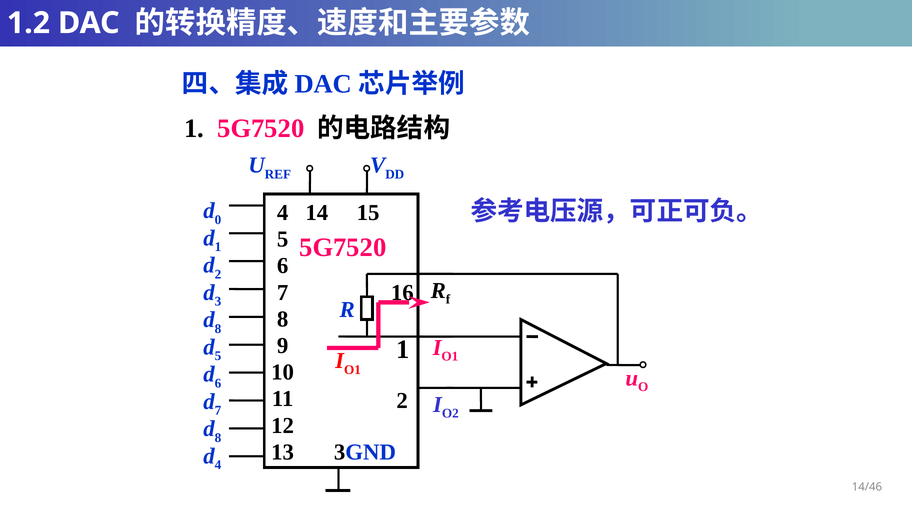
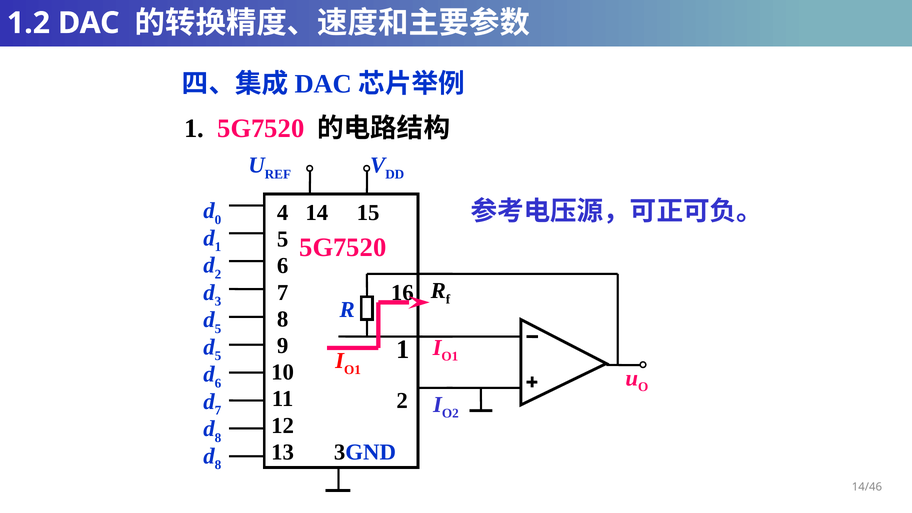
8 at (218, 329): 8 -> 5
4 at (218, 465): 4 -> 8
